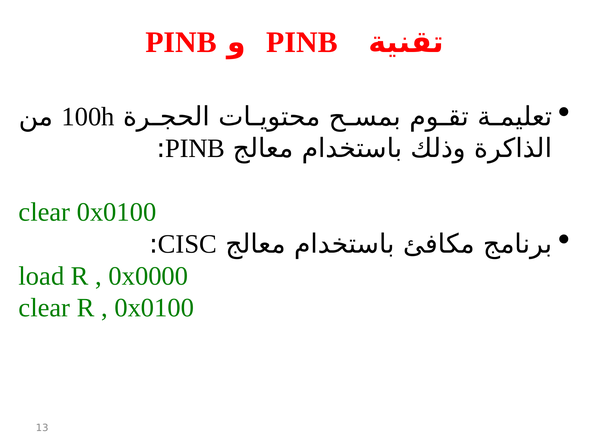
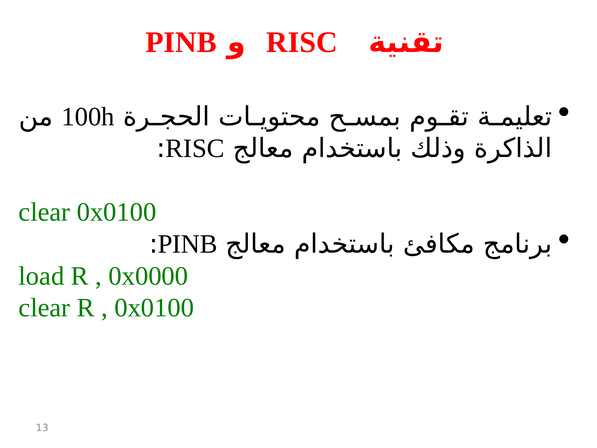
PINB at (302, 42): PINB -> RISC
PINB at (195, 148): PINB -> RISC
CISC at (187, 244): CISC -> PINB
